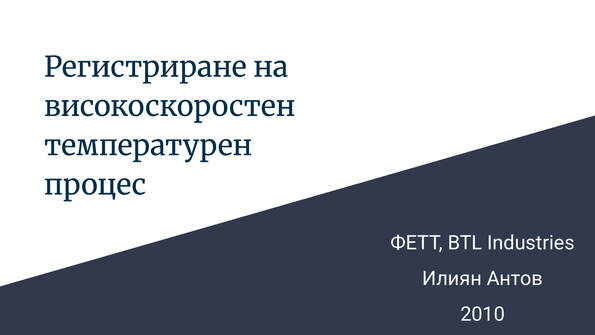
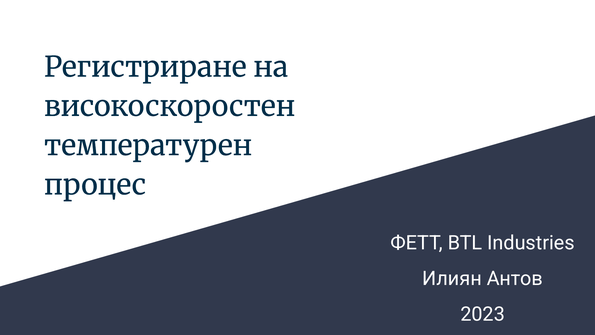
2010: 2010 -> 2023
